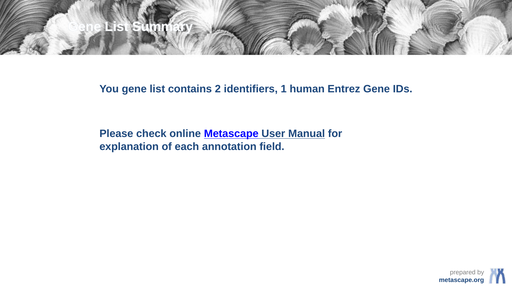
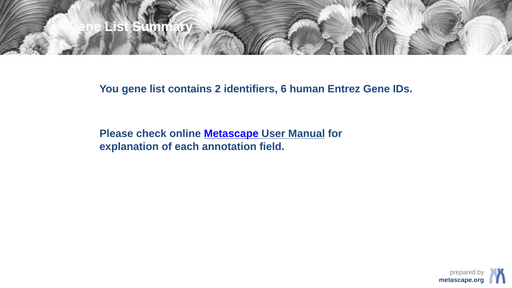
1: 1 -> 6
